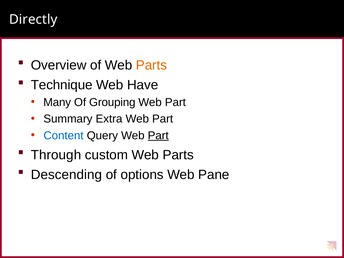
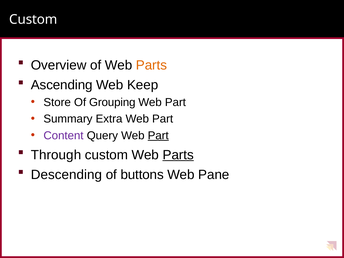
Directly at (33, 20): Directly -> Custom
Technique: Technique -> Ascending
Have: Have -> Keep
Many: Many -> Store
Content colour: blue -> purple
Parts at (178, 155) underline: none -> present
options: options -> buttons
